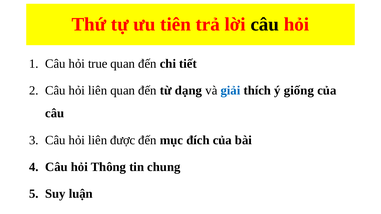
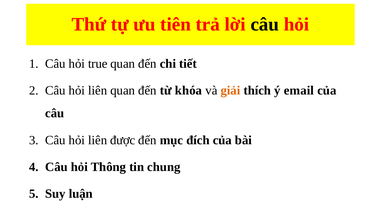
dạng: dạng -> khóa
giải colour: blue -> orange
giống: giống -> email
